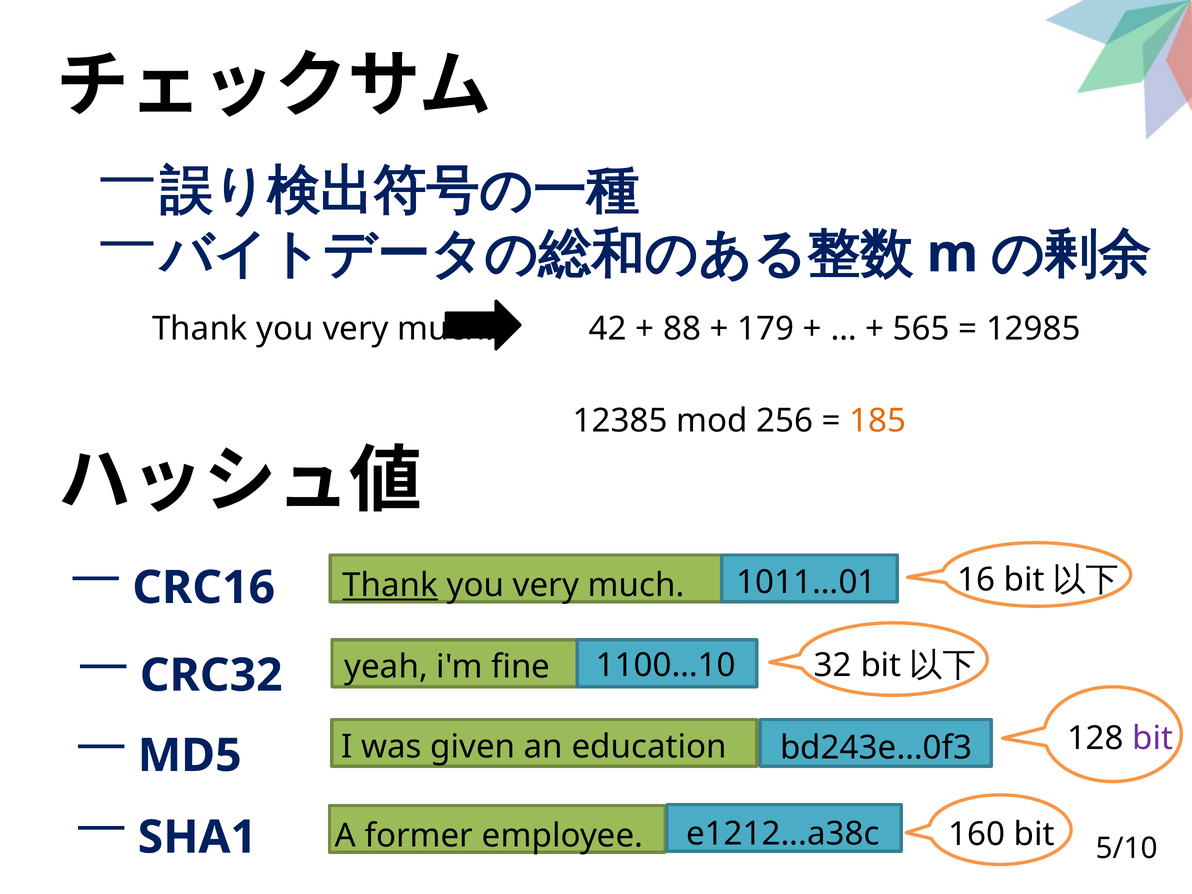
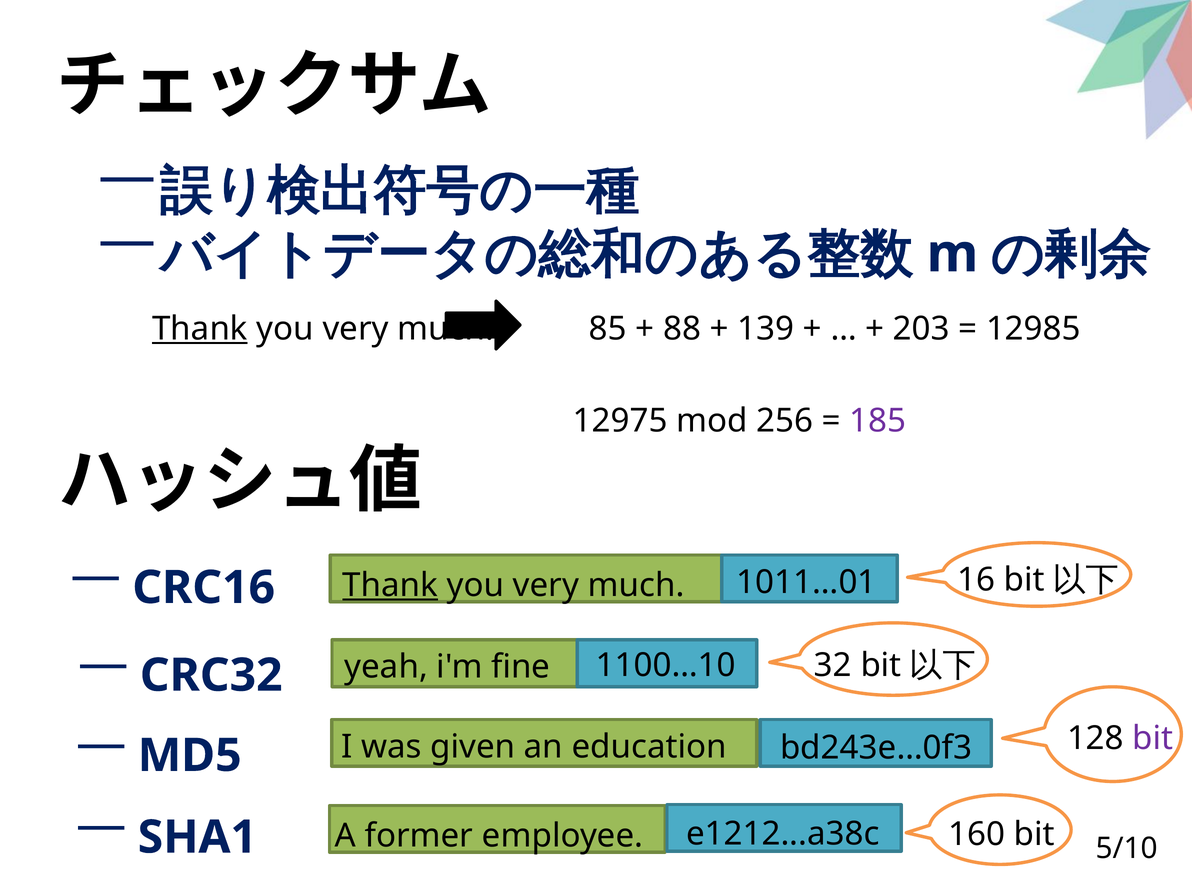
Thank at (200, 329) underline: none -> present
42: 42 -> 85
179: 179 -> 139
565: 565 -> 203
12385: 12385 -> 12975
185 colour: orange -> purple
